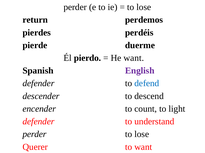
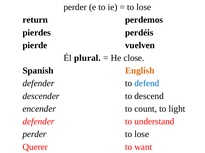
duerme: duerme -> vuelven
pierdo: pierdo -> plural
He want: want -> close
English colour: purple -> orange
